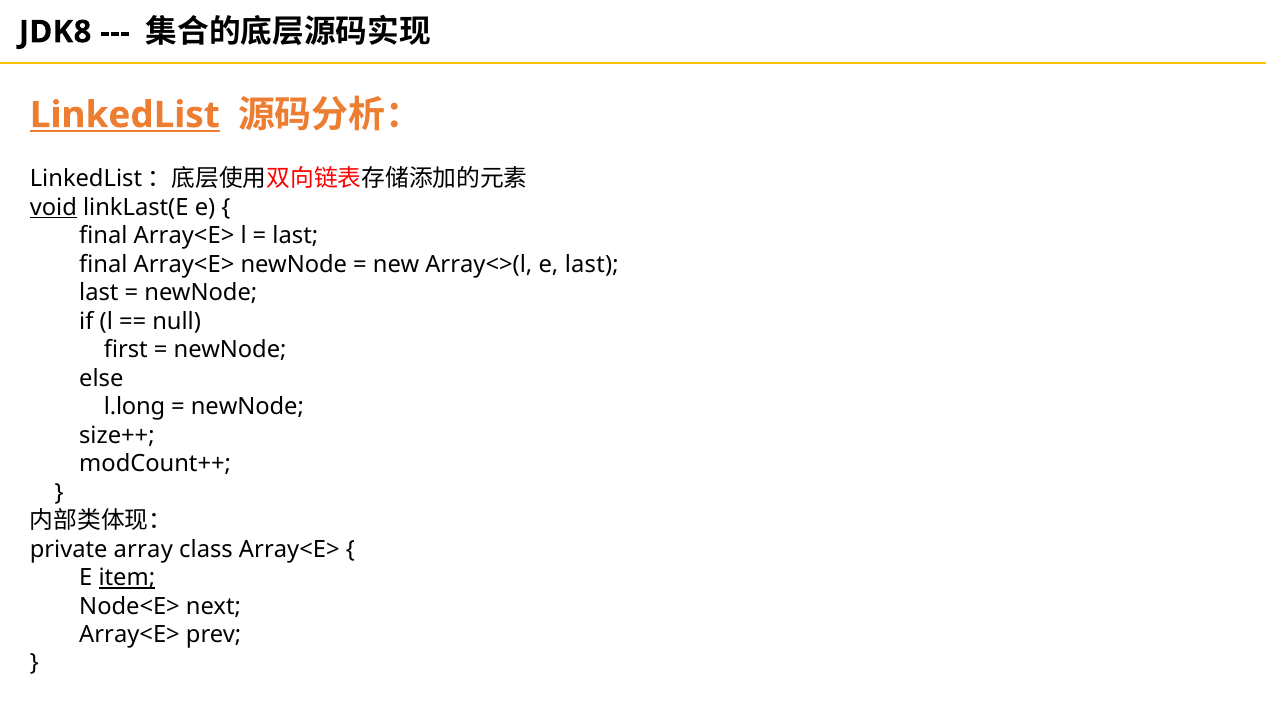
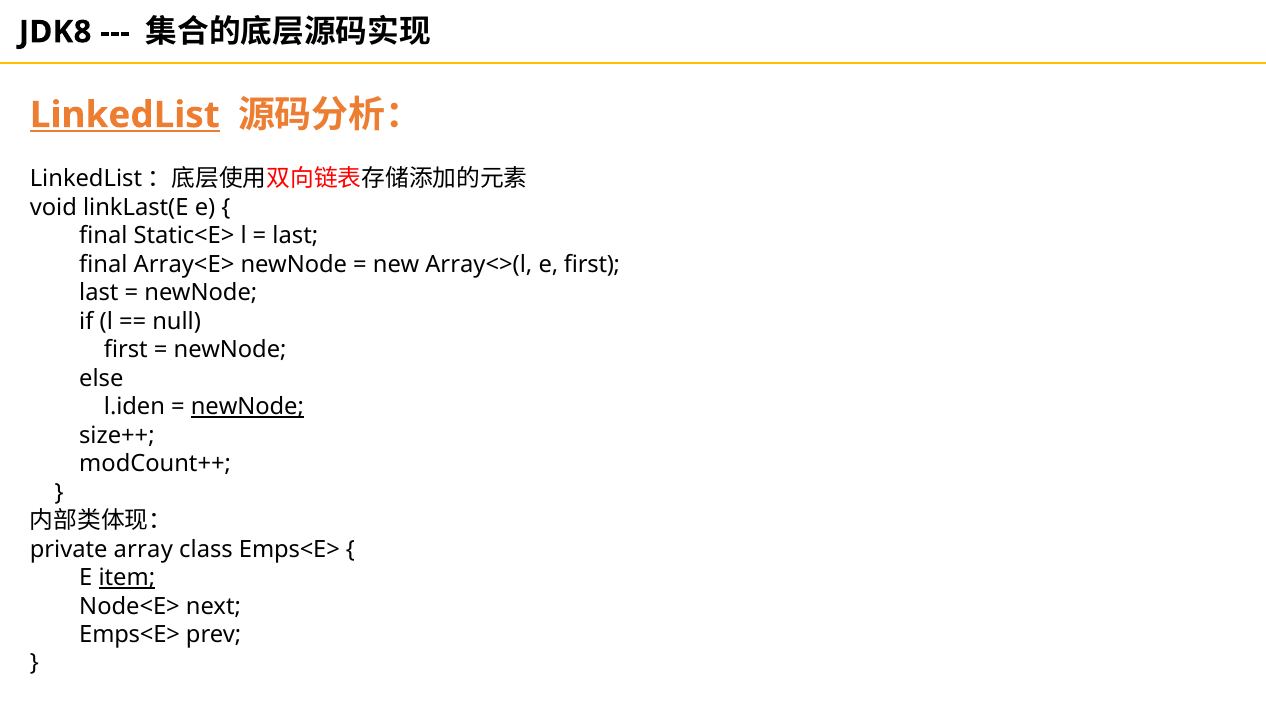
void underline: present -> none
Array<E> at (184, 236): Array<E> -> Static<E>
e last: last -> first
l.long: l.long -> l.iden
newNode at (247, 407) underline: none -> present
class Array<E>: Array<E> -> Emps<E>
Array<E> at (130, 635): Array<E> -> Emps<E>
